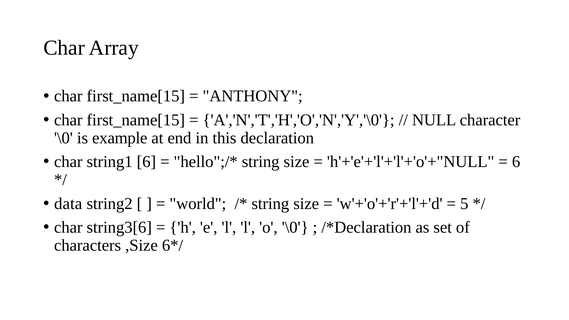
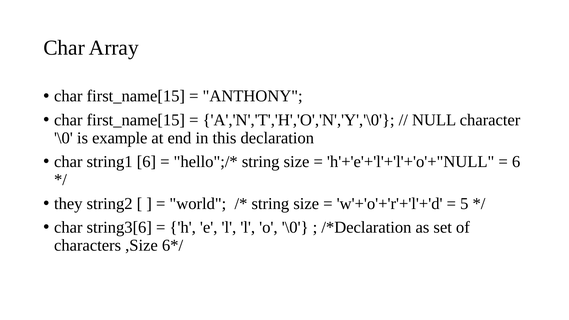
data: data -> they
